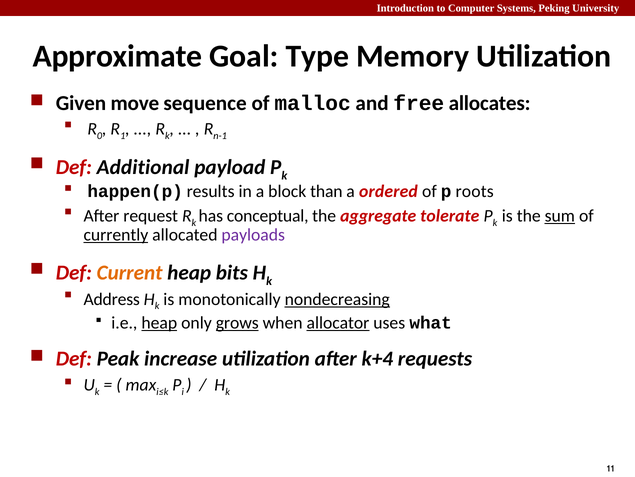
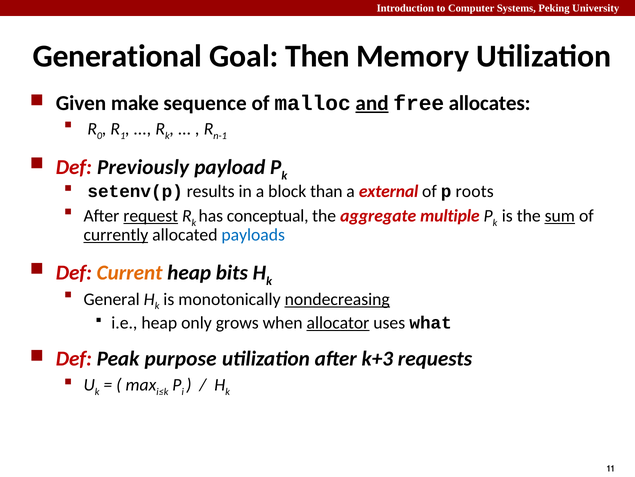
Approximate: Approximate -> Generational
Type: Type -> Then
move: move -> make
and underline: none -> present
Additional: Additional -> Previously
happen(p: happen(p -> setenv(p
ordered: ordered -> external
request underline: none -> present
tolerate: tolerate -> multiple
payloads colour: purple -> blue
Address: Address -> General
heap at (159, 322) underline: present -> none
grows underline: present -> none
increase: increase -> purpose
k+4: k+4 -> k+3
